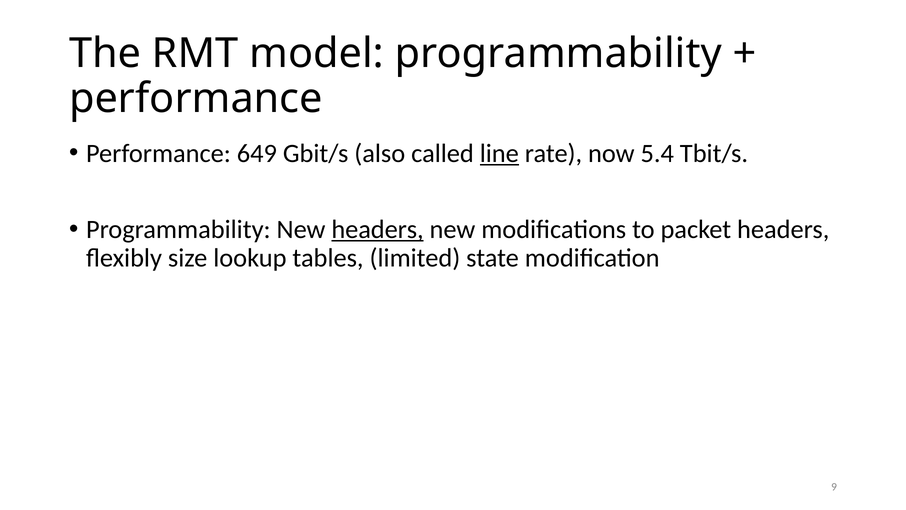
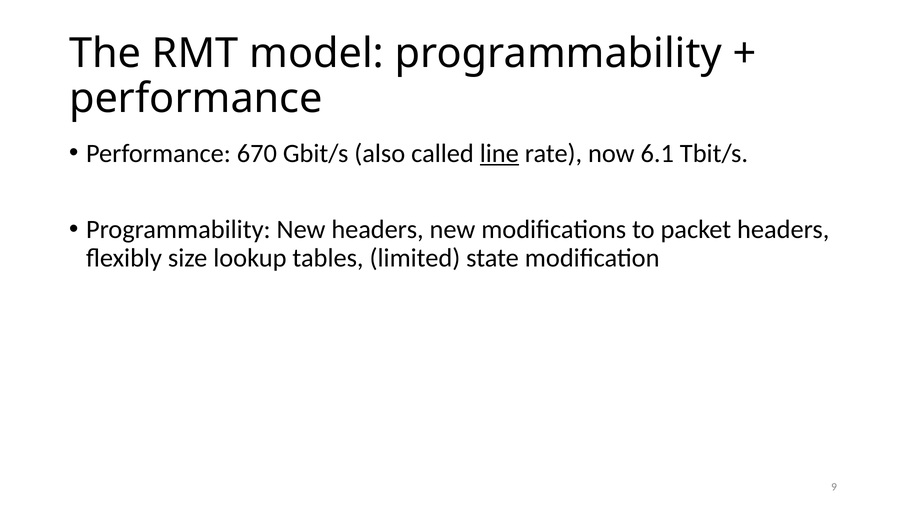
649: 649 -> 670
5.4: 5.4 -> 6.1
headers at (378, 229) underline: present -> none
